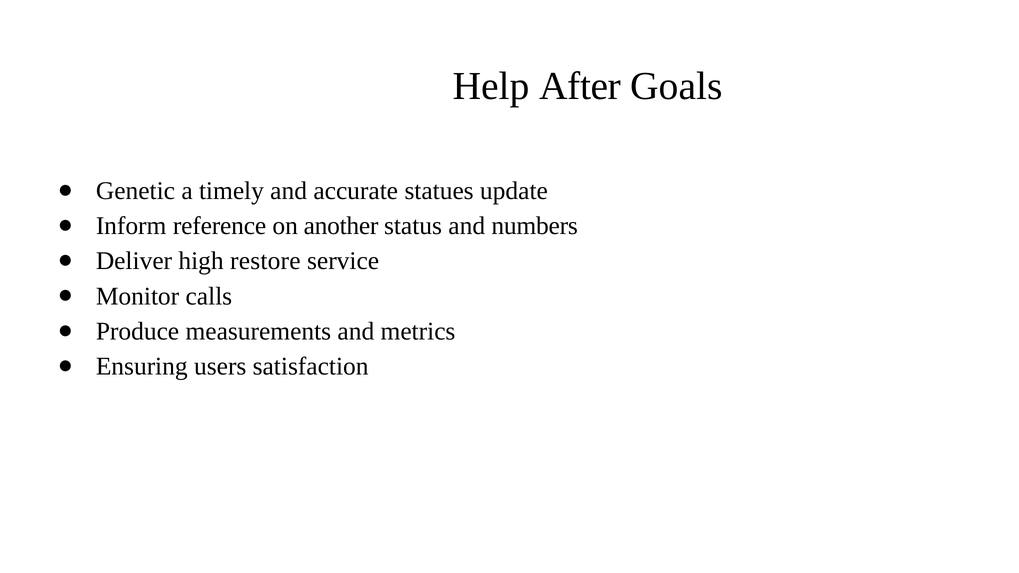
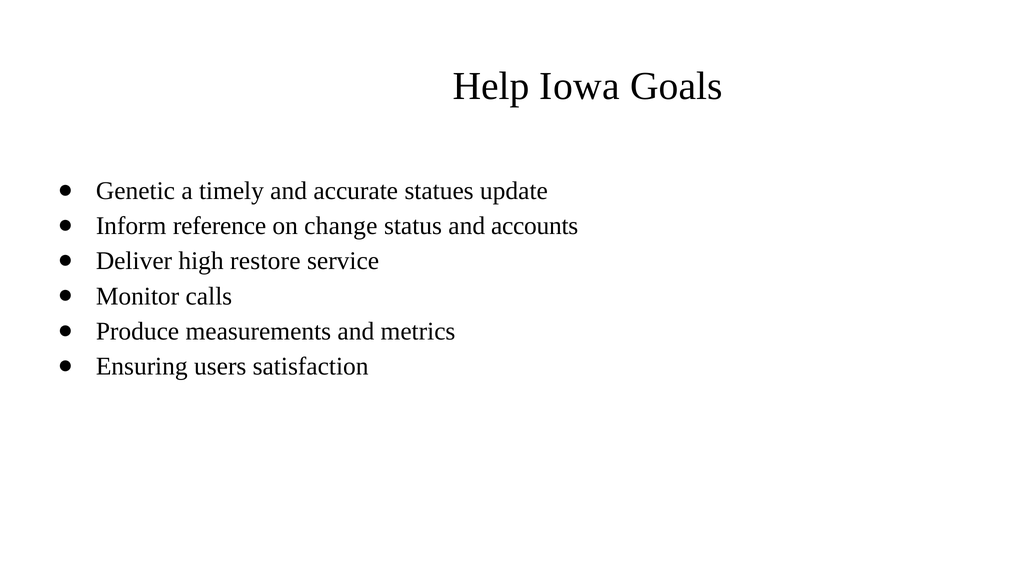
After: After -> Iowa
another: another -> change
numbers: numbers -> accounts
